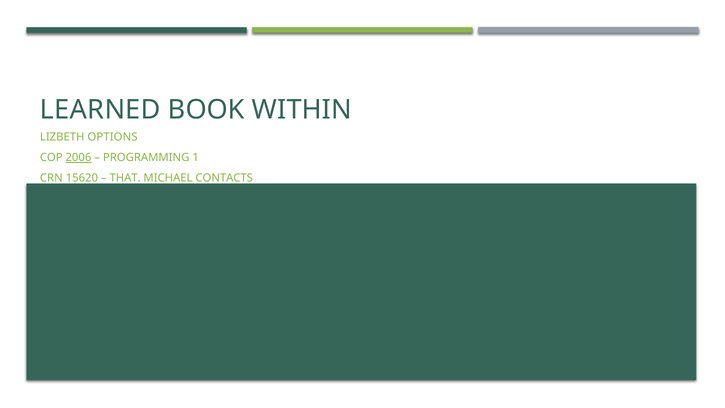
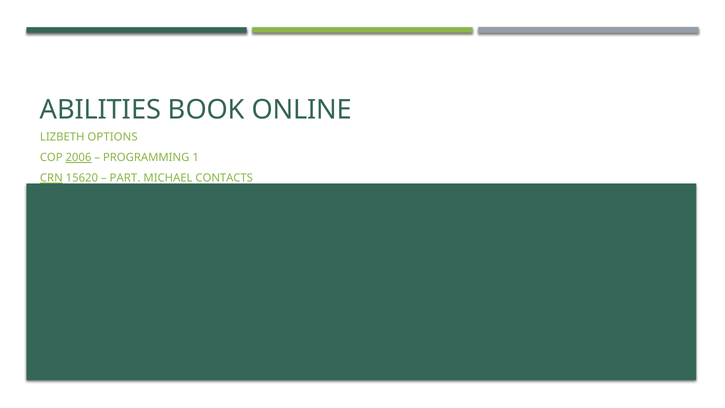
LEARNED: LEARNED -> ABILITIES
WITHIN: WITHIN -> ONLINE
CRN underline: none -> present
THAT: THAT -> PART
